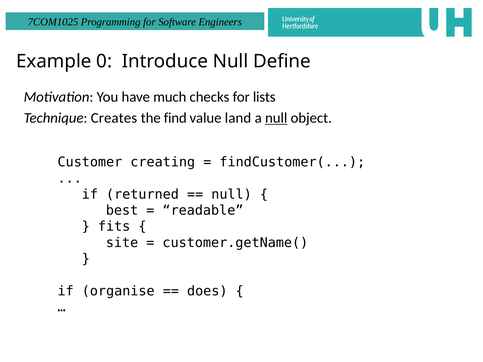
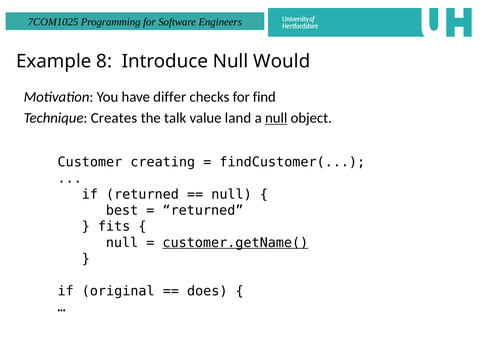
0: 0 -> 8
Define: Define -> Would
much: much -> differ
lists: lists -> find
find: find -> talk
readable at (203, 211): readable -> returned
site at (122, 243): site -> null
customer.getName( underline: none -> present
organise: organise -> original
